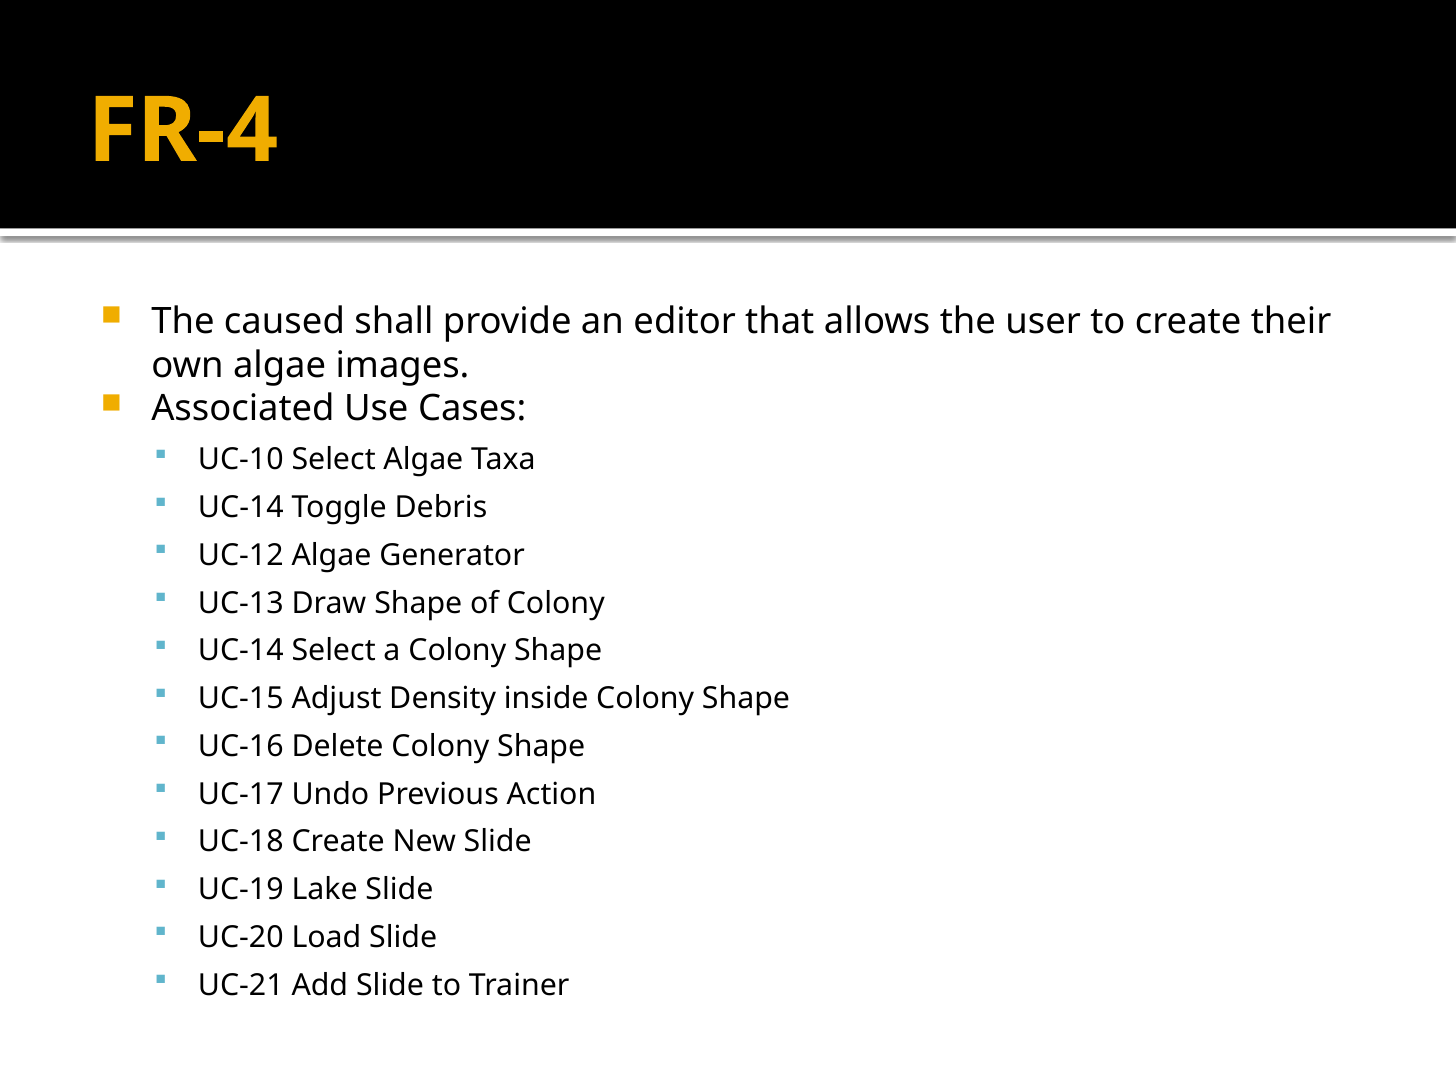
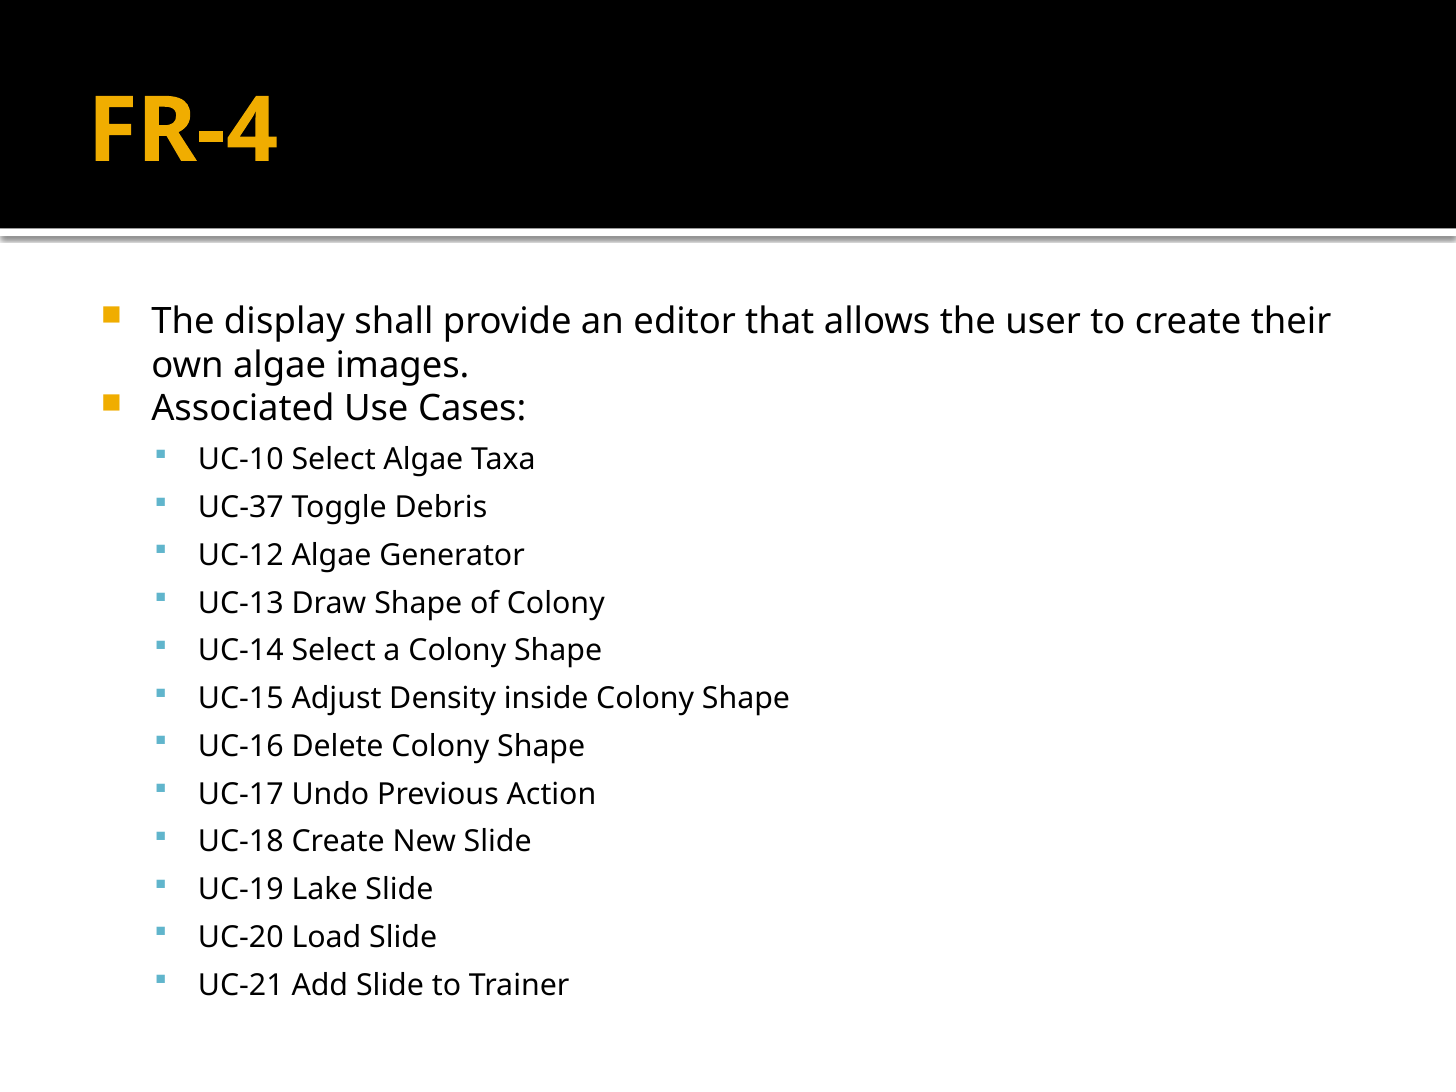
caused: caused -> display
UC-14 at (241, 508): UC-14 -> UC-37
